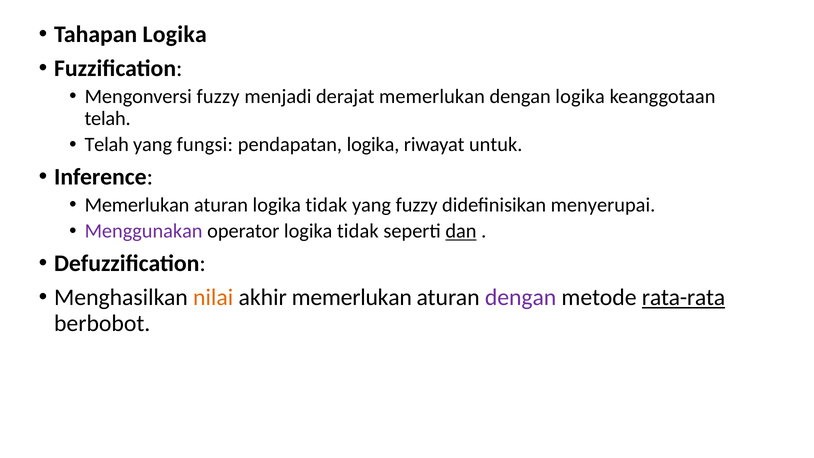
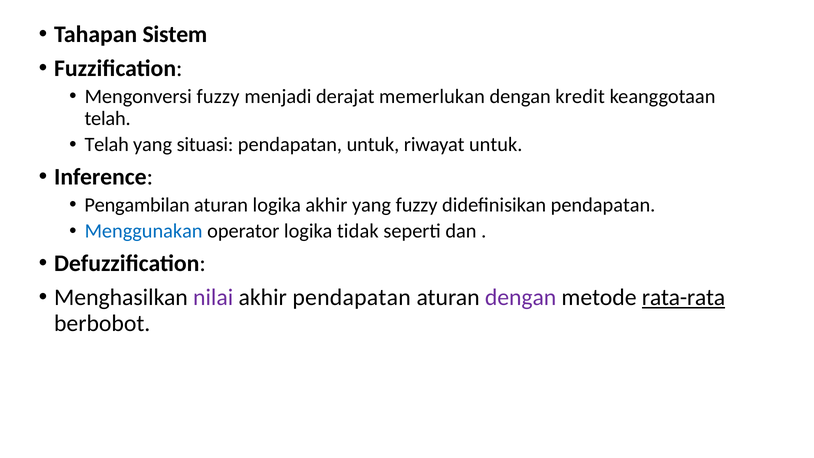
Tahapan Logika: Logika -> Sistem
dengan logika: logika -> kredit
fungsi: fungsi -> situasi
pendapatan logika: logika -> untuk
Memerlukan at (137, 205): Memerlukan -> Pengambilan
aturan logika tidak: tidak -> akhir
didefinisikan menyerupai: menyerupai -> pendapatan
Menggunakan colour: purple -> blue
dan underline: present -> none
nilai colour: orange -> purple
akhir memerlukan: memerlukan -> pendapatan
